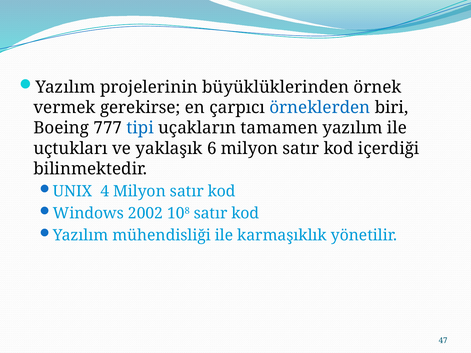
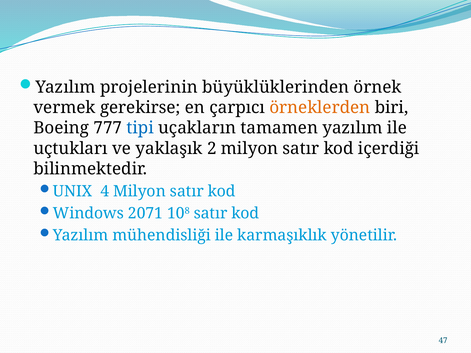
örneklerden colour: blue -> orange
6: 6 -> 2
2002: 2002 -> 2071
